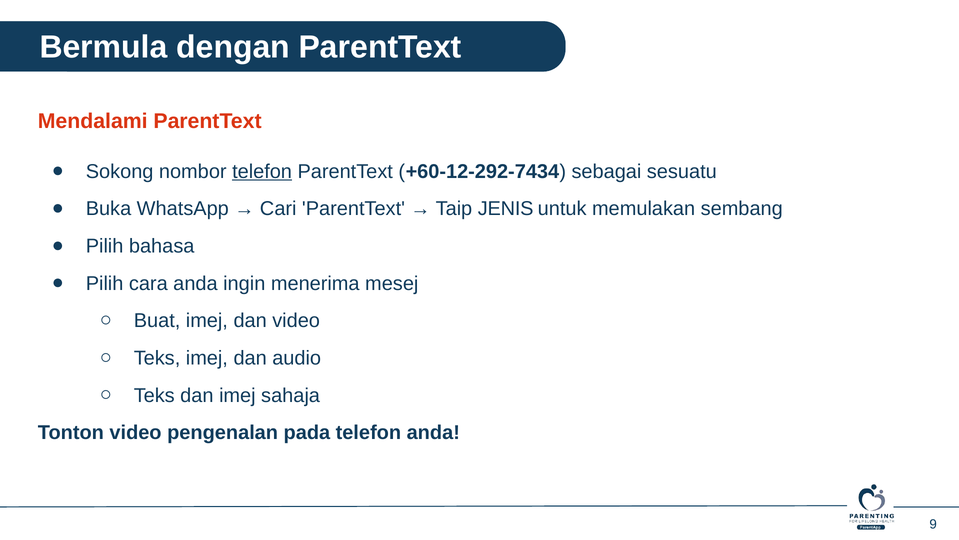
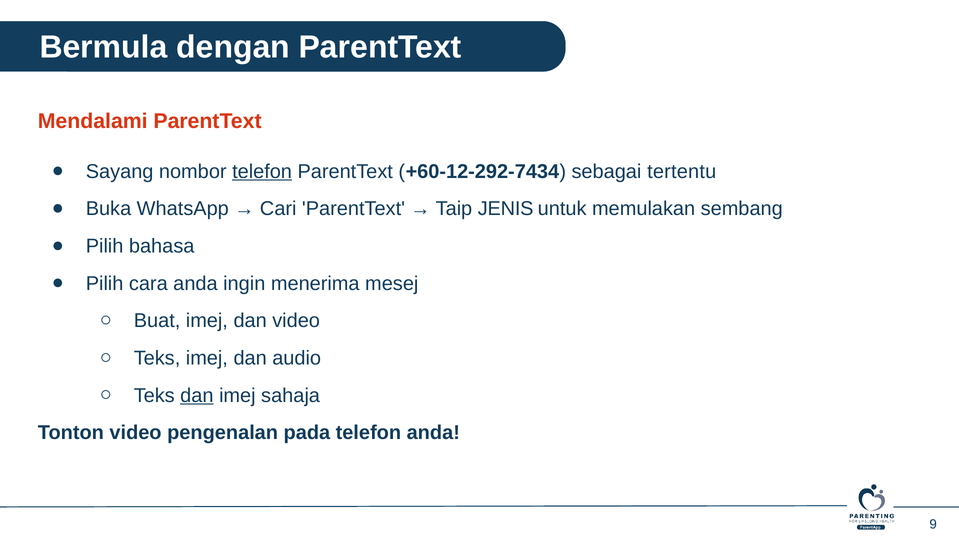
Sokong: Sokong -> Sayang
sesuatu: sesuatu -> tertentu
dan at (197, 395) underline: none -> present
